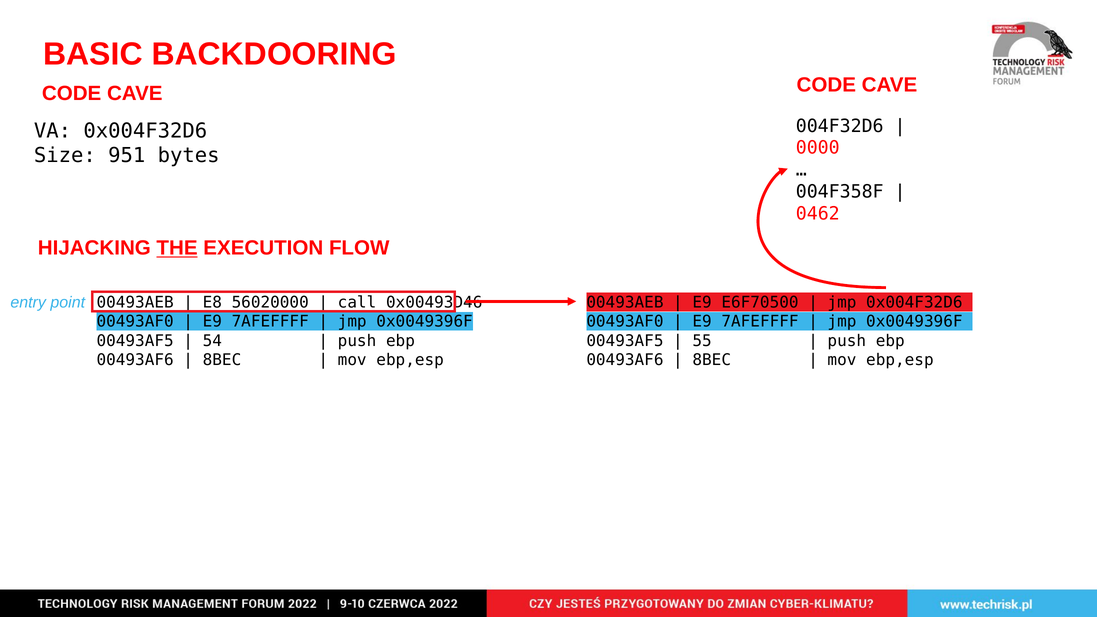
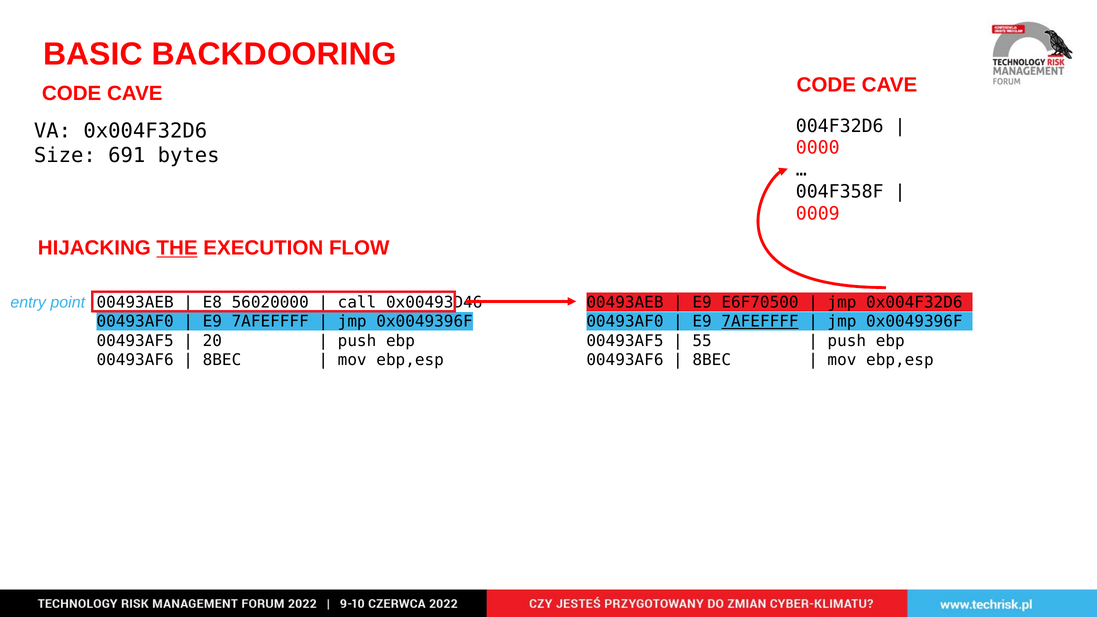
951: 951 -> 691
0462: 0462 -> 0009
7AFEFFFF at (760, 322) underline: none -> present
54: 54 -> 20
